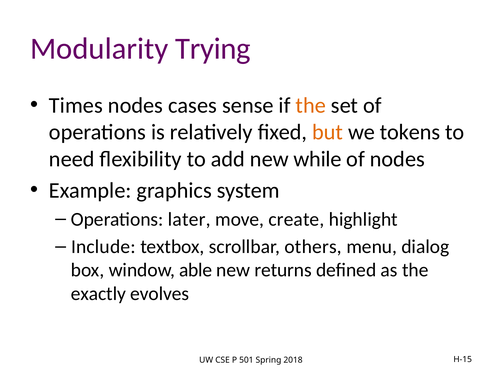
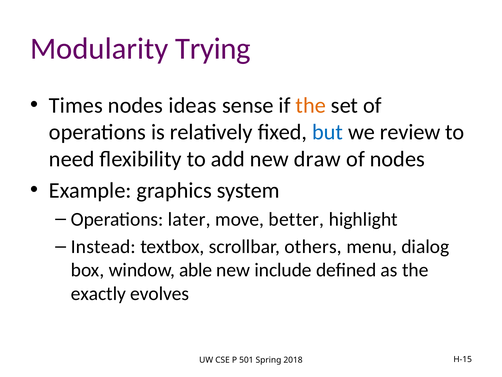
cases: cases -> ideas
but colour: orange -> blue
tokens: tokens -> review
while: while -> draw
create: create -> better
Include: Include -> Instead
returns: returns -> include
